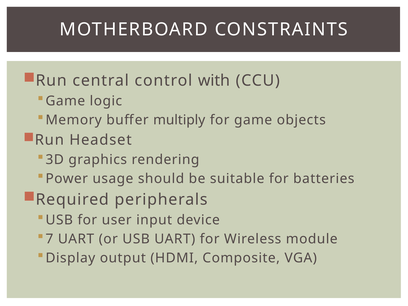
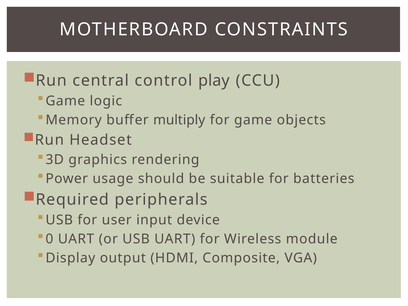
with: with -> play
7: 7 -> 0
